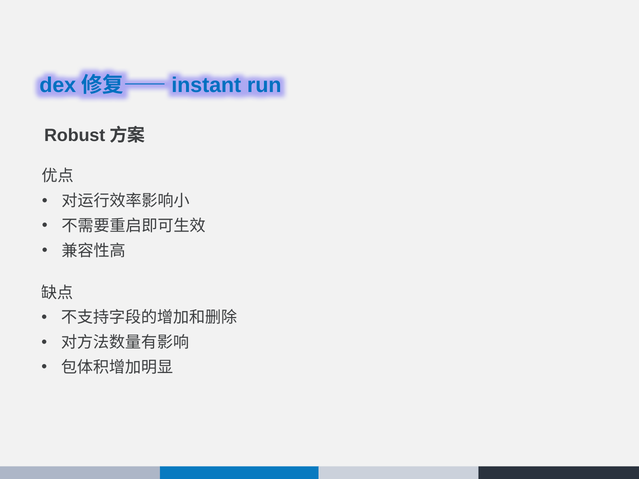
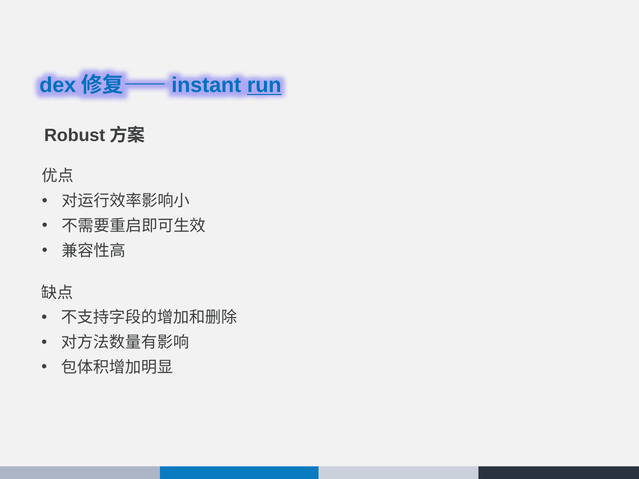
run underline: none -> present
